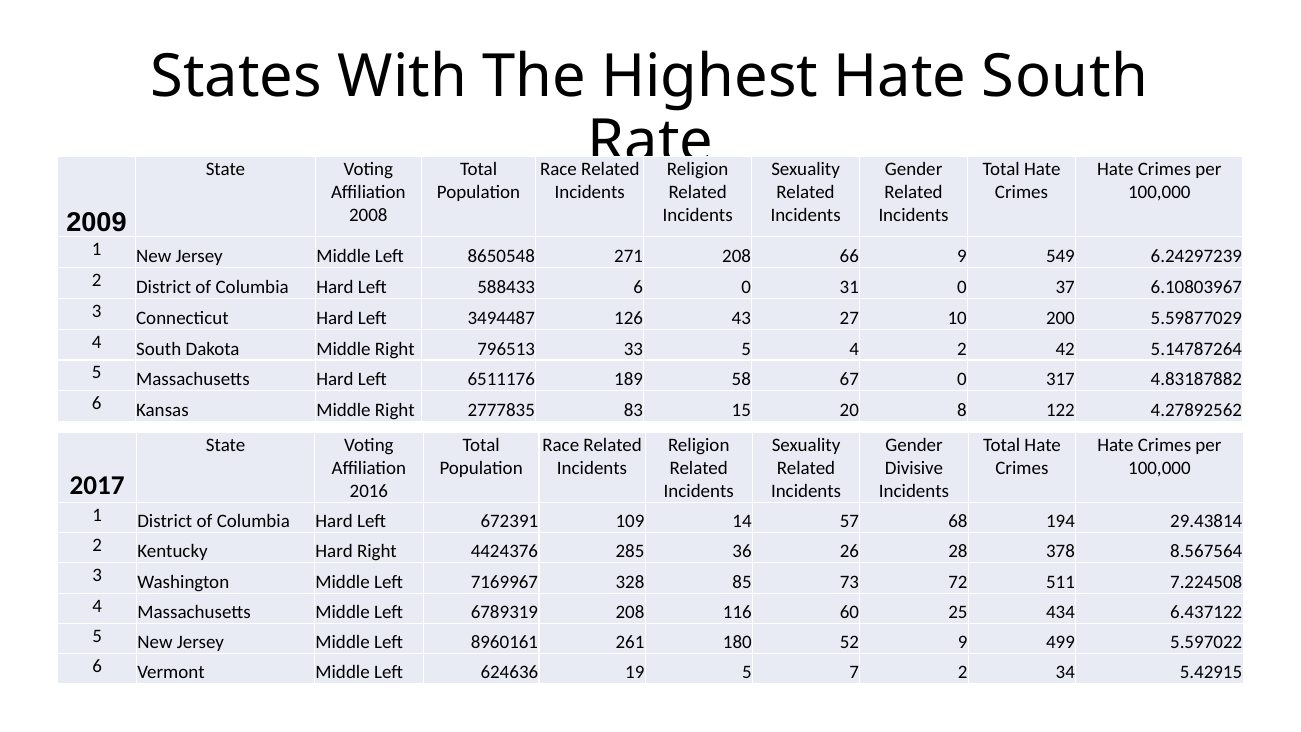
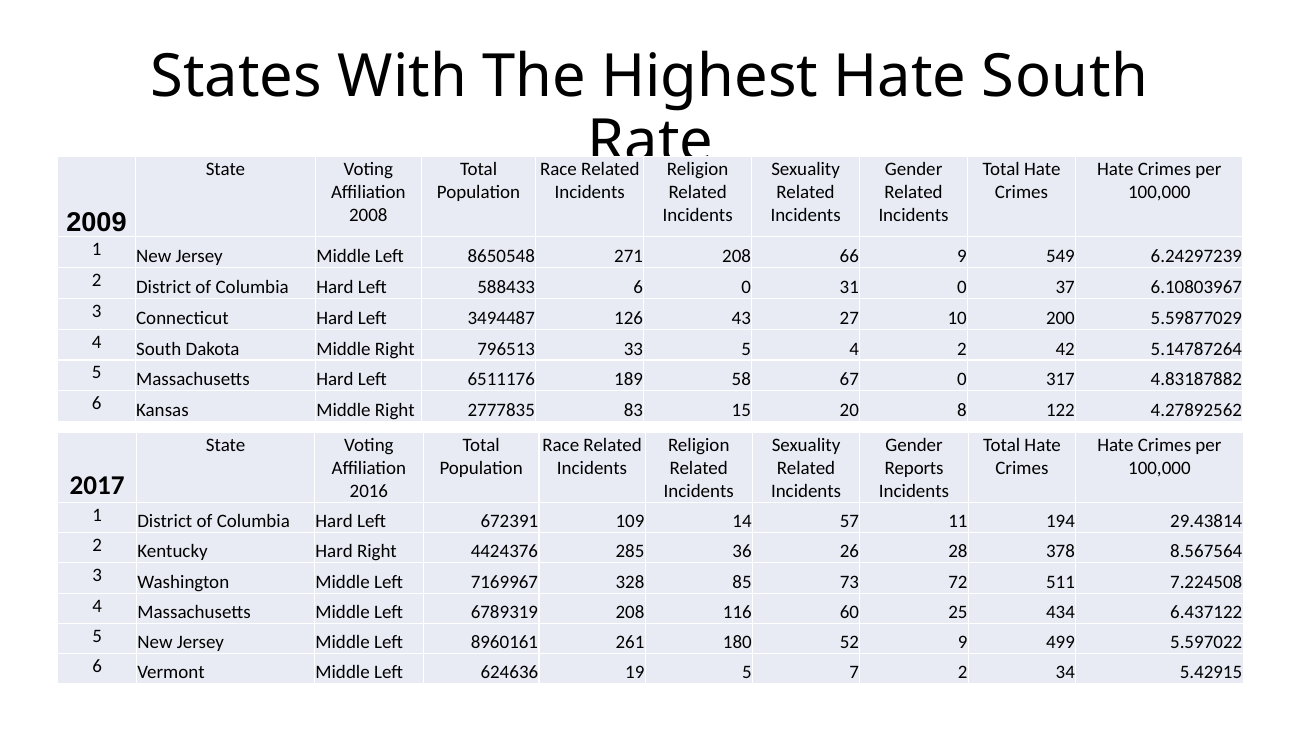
Divisive: Divisive -> Reports
68: 68 -> 11
